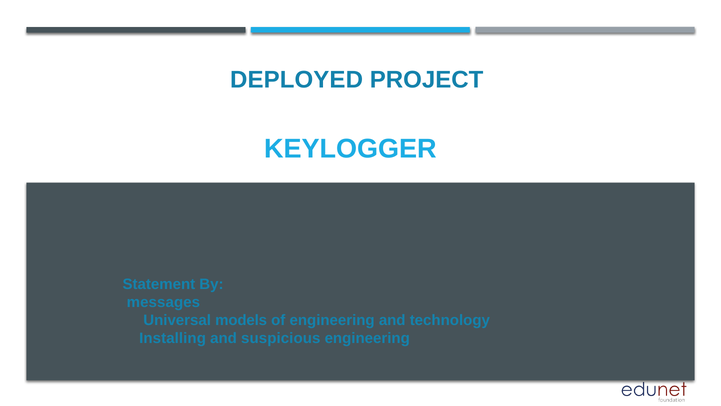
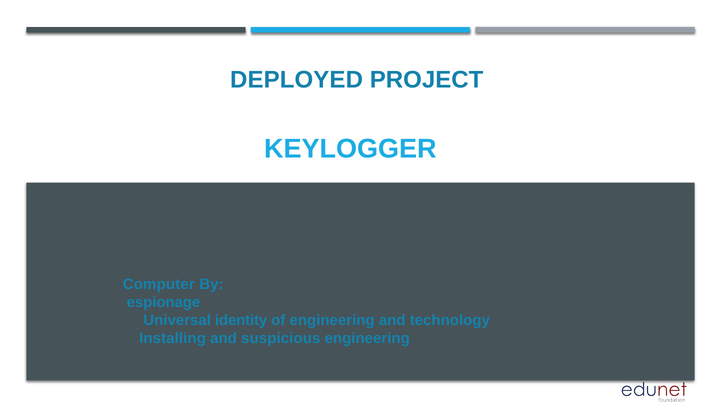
Statement: Statement -> Computer
messages: messages -> espionage
models: models -> identity
